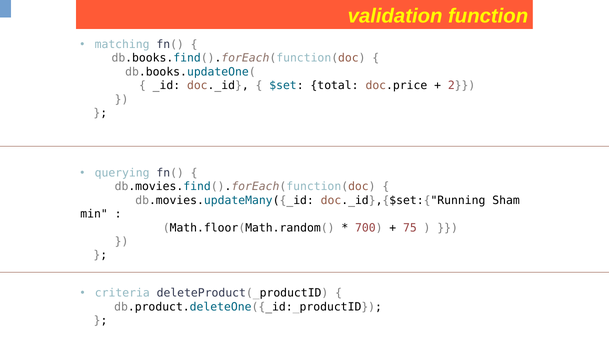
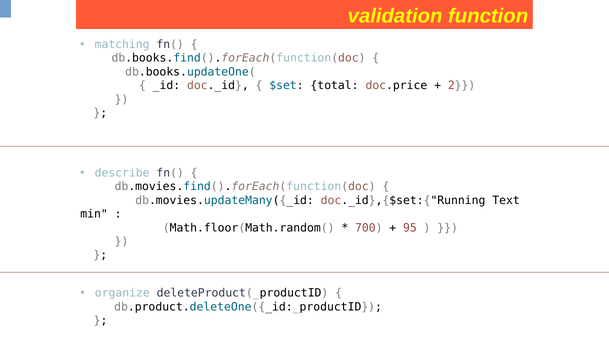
querying: querying -> describe
Sham: Sham -> Text
75: 75 -> 95
criteria: criteria -> organize
